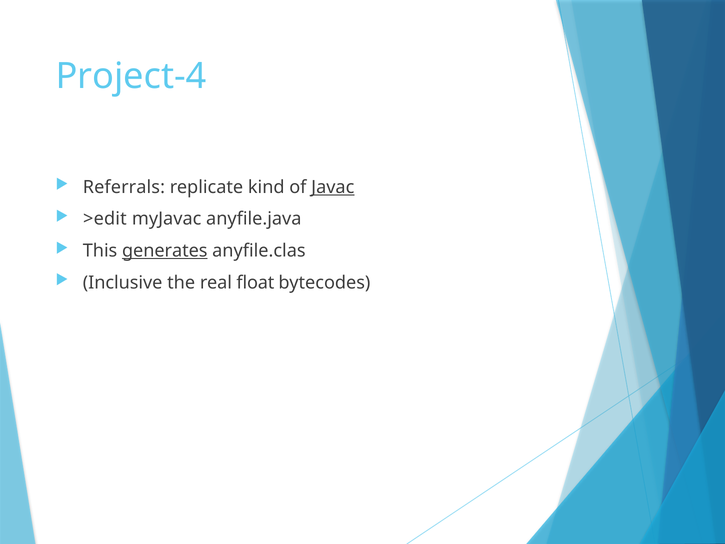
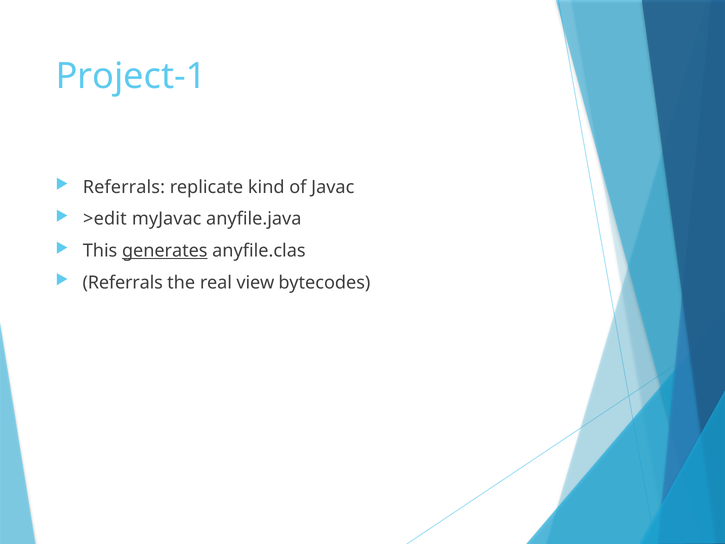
Project-4: Project-4 -> Project-1
Javac underline: present -> none
Inclusive at (123, 283): Inclusive -> Referrals
float: float -> view
